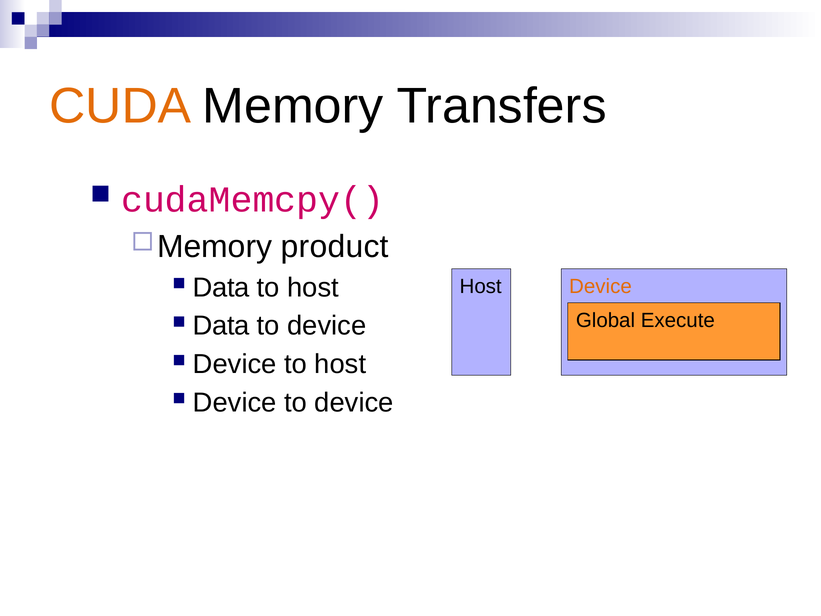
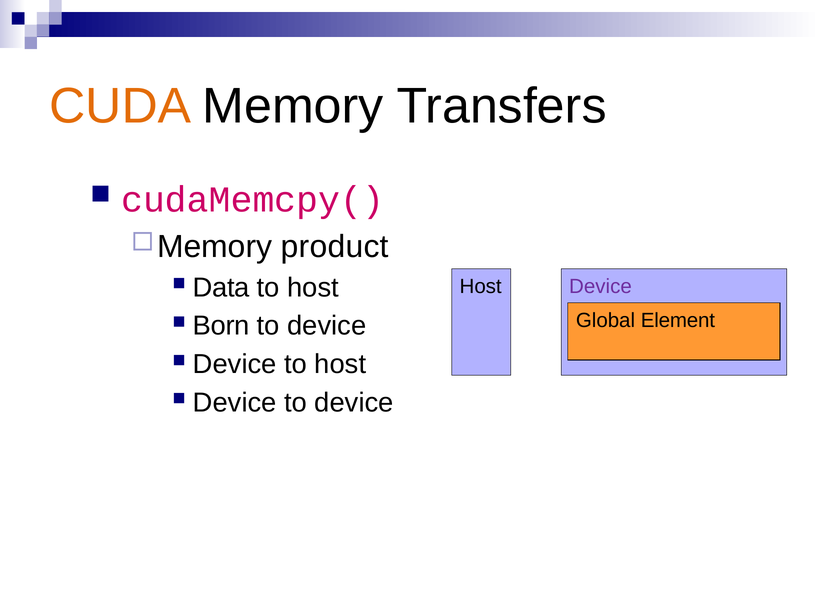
Device at (600, 286) colour: orange -> purple
Execute: Execute -> Element
Data at (221, 326): Data -> Born
